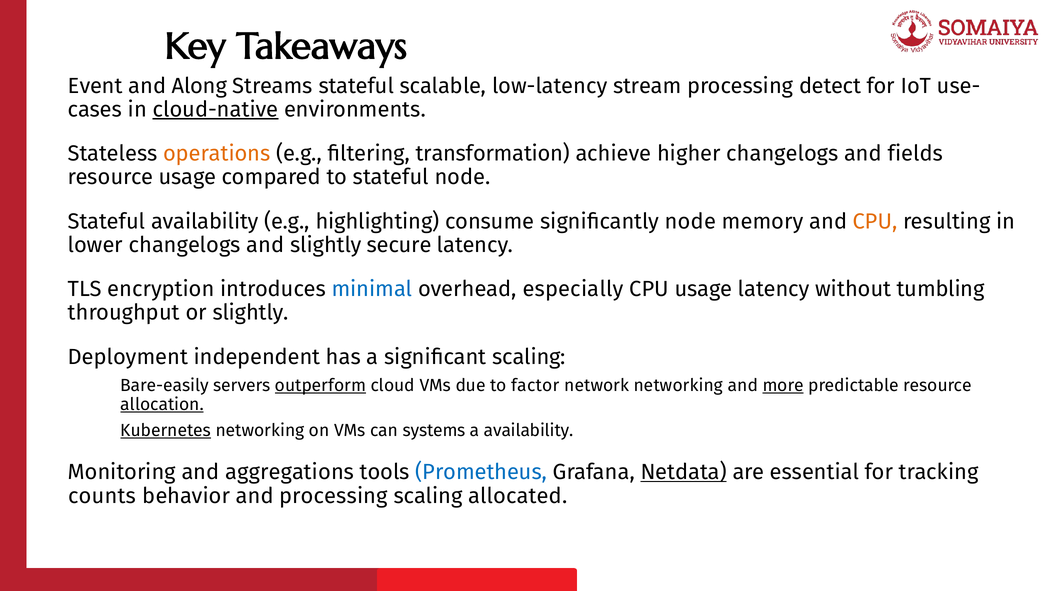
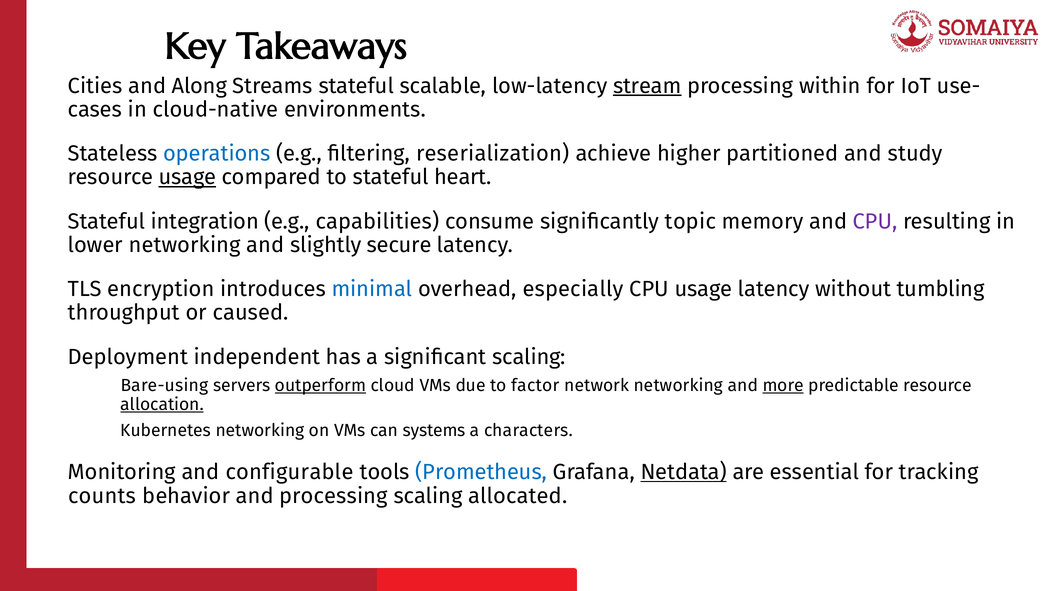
Event: Event -> Cities
stream underline: none -> present
detect: detect -> within
cloud-native underline: present -> none
operations colour: orange -> blue
transformation: transformation -> reserialization
higher changelogs: changelogs -> partitioned
fields: fields -> study
usage at (188, 177) underline: none -> present
stateful node: node -> heart
Stateful availability: availability -> integration
highlighting: highlighting -> capabilities
significantly node: node -> topic
CPU at (875, 221) colour: orange -> purple
lower changelogs: changelogs -> networking
or slightly: slightly -> caused
Bare-easily: Bare-easily -> Bare-using
Kubernetes underline: present -> none
a availability: availability -> characters
aggregations: aggregations -> configurable
